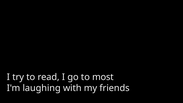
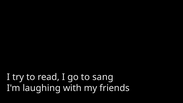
most: most -> sang
